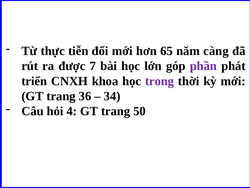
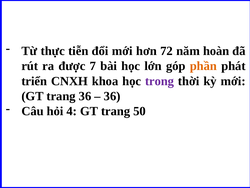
65: 65 -> 72
càng: càng -> hoàn
phần colour: purple -> orange
34 at (112, 96): 34 -> 36
